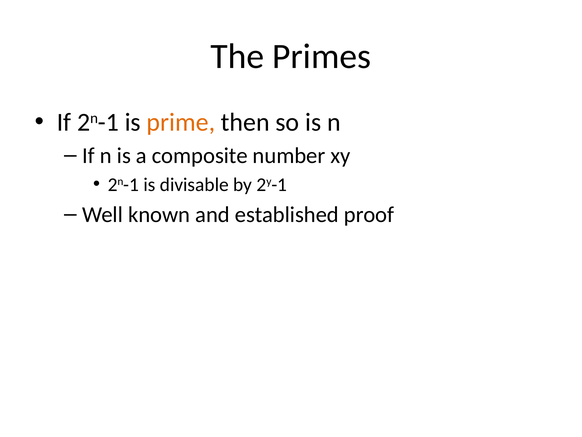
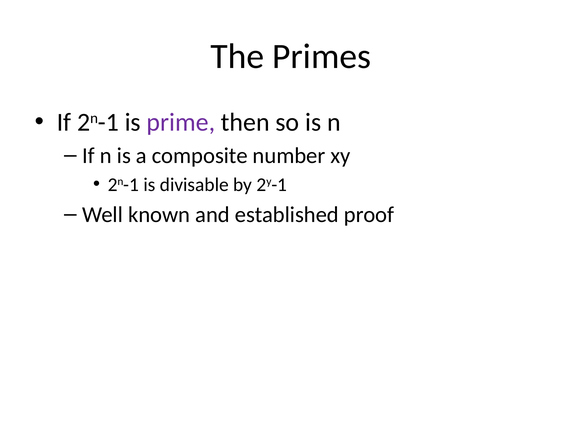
prime colour: orange -> purple
